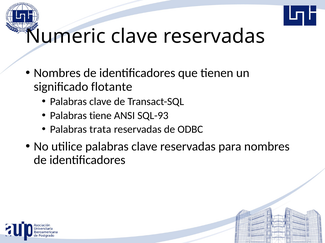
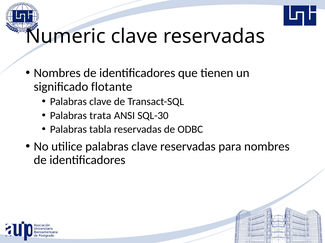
tiene: tiene -> trata
SQL-93: SQL-93 -> SQL-30
trata: trata -> tabla
